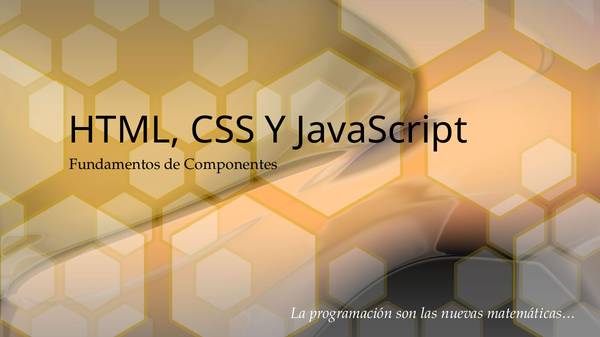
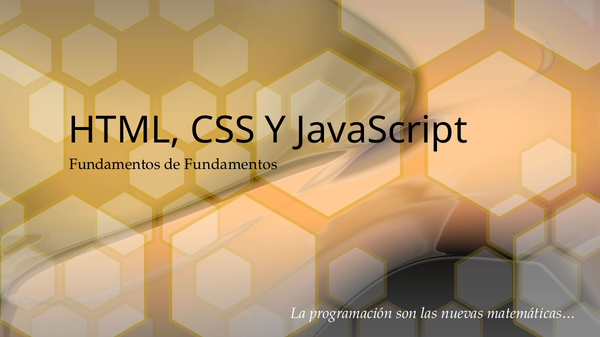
de Componentes: Componentes -> Fundamentos
